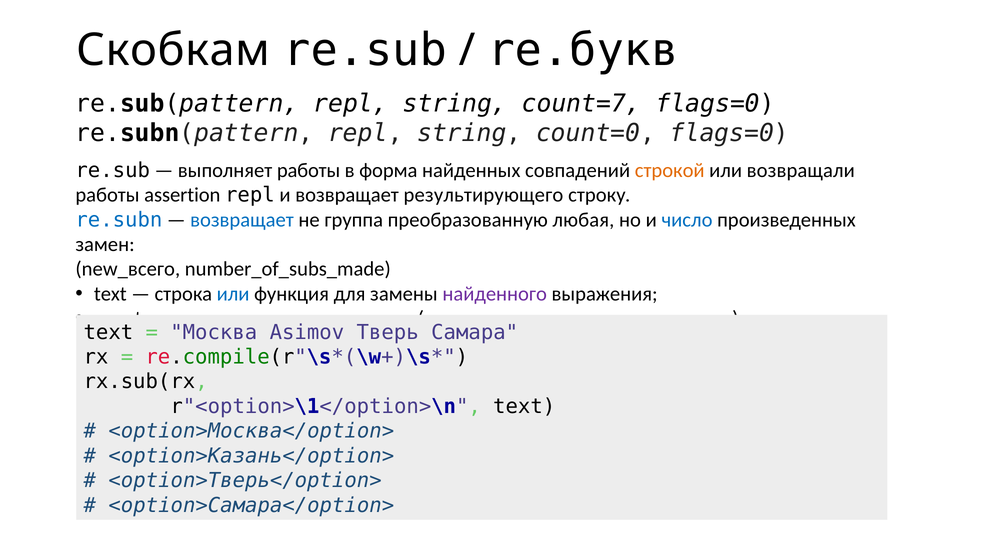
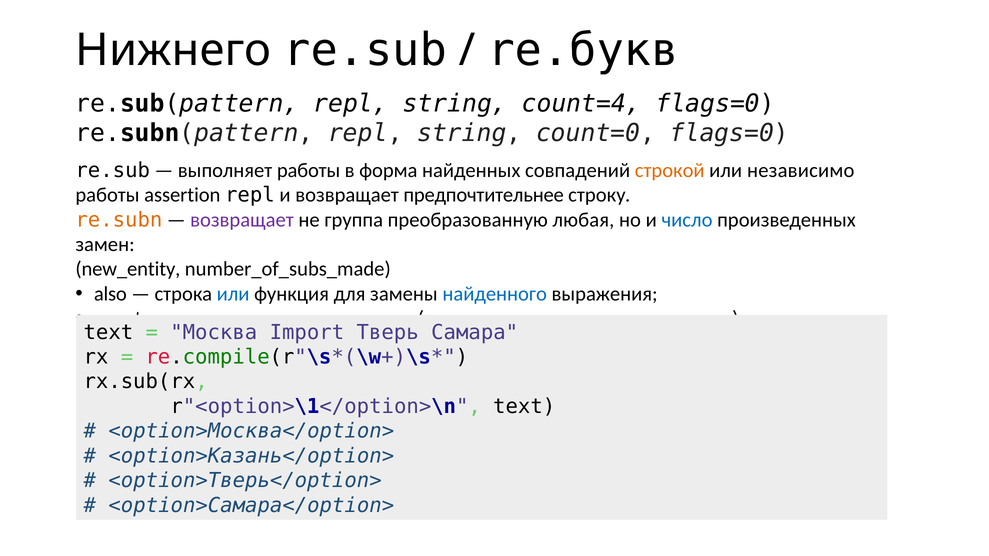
Скобкам: Скобкам -> Нижнего
count=7: count=7 -> count=4
возвращали: возвращали -> независимо
результирующего: результирующего -> предпочтительнее
re.subn colour: blue -> orange
возвращает at (242, 220) colour: blue -> purple
new_всего: new_всего -> new_entity
text at (110, 294): text -> also
найденного colour: purple -> blue
Asimov: Asimov -> Import
